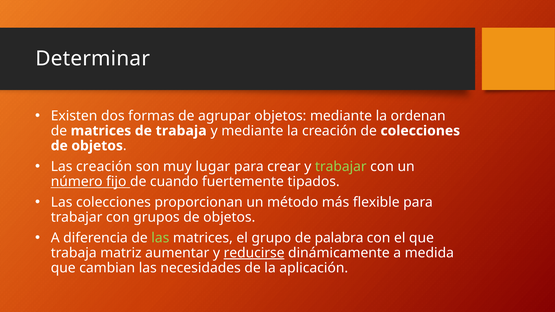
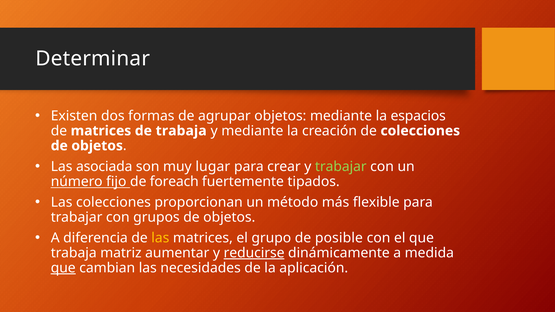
ordenan: ordenan -> espacios
Las creación: creación -> asociada
cuando: cuando -> foreach
las at (160, 238) colour: light green -> yellow
palabra: palabra -> posible
que at (63, 268) underline: none -> present
